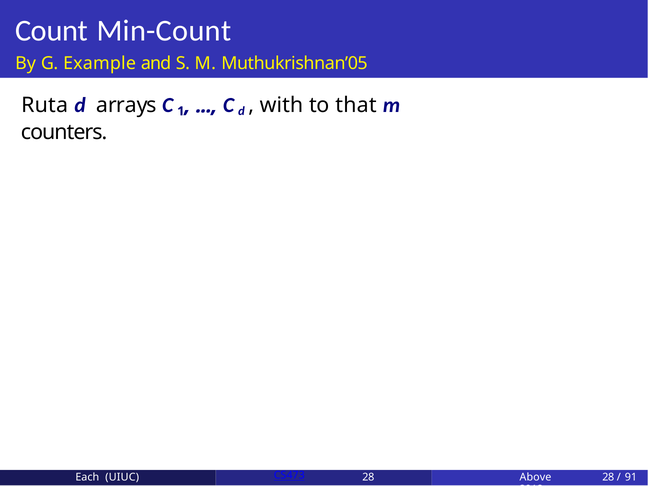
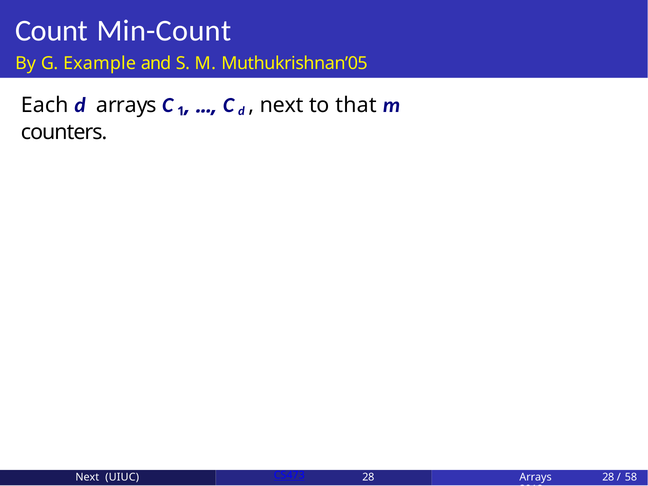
Ruta: Ruta -> Each
with at (281, 106): with -> next
91: 91 -> 58
Each at (87, 478): Each -> Next
28 Above: Above -> Arrays
